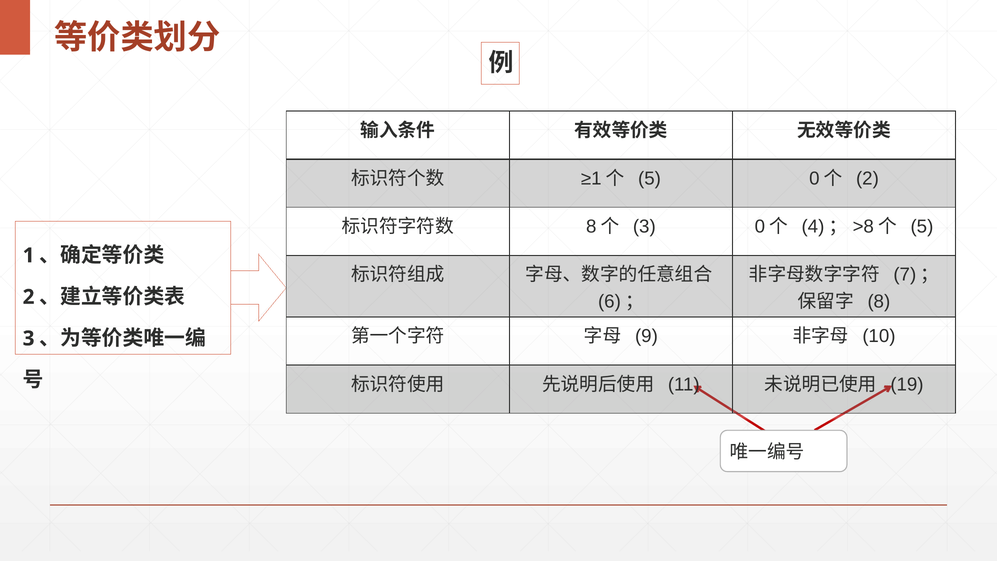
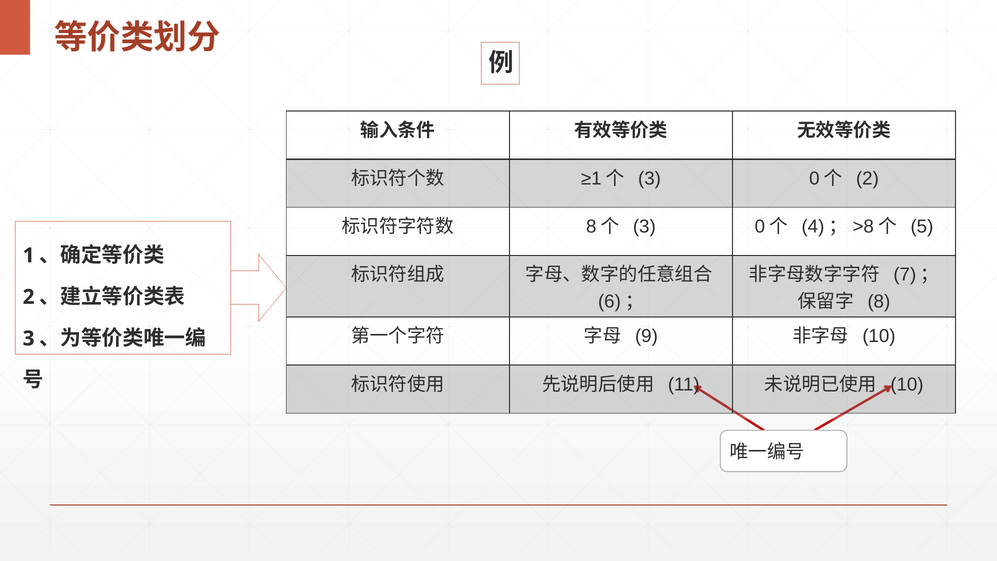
5 at (649, 178): 5 -> 3
19 at (907, 384): 19 -> 10
